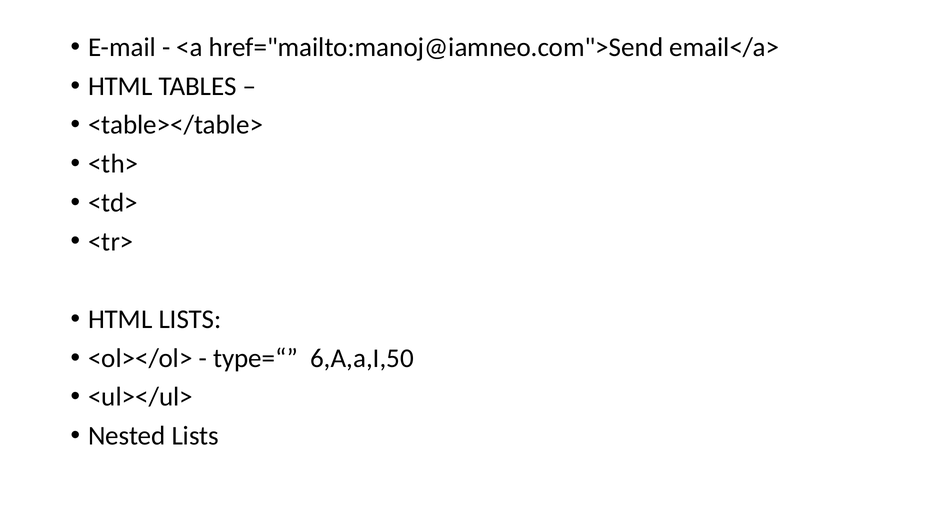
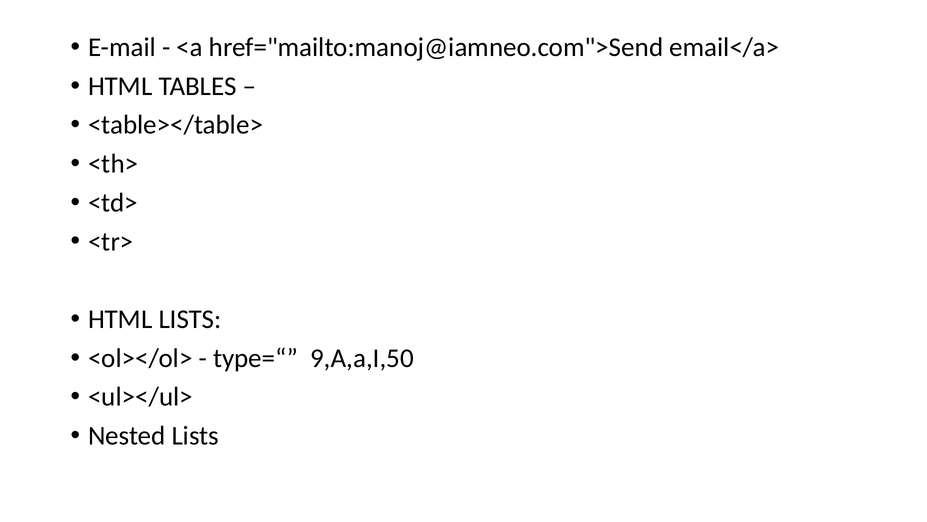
6,A,a,I,50: 6,A,a,I,50 -> 9,A,a,I,50
